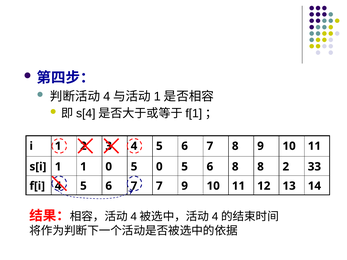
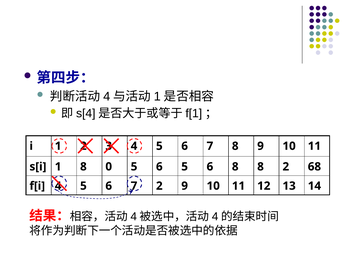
1 at (83, 167): 1 -> 8
0 5 0: 0 -> 6
33: 33 -> 68
7 at (159, 186): 7 -> 2
